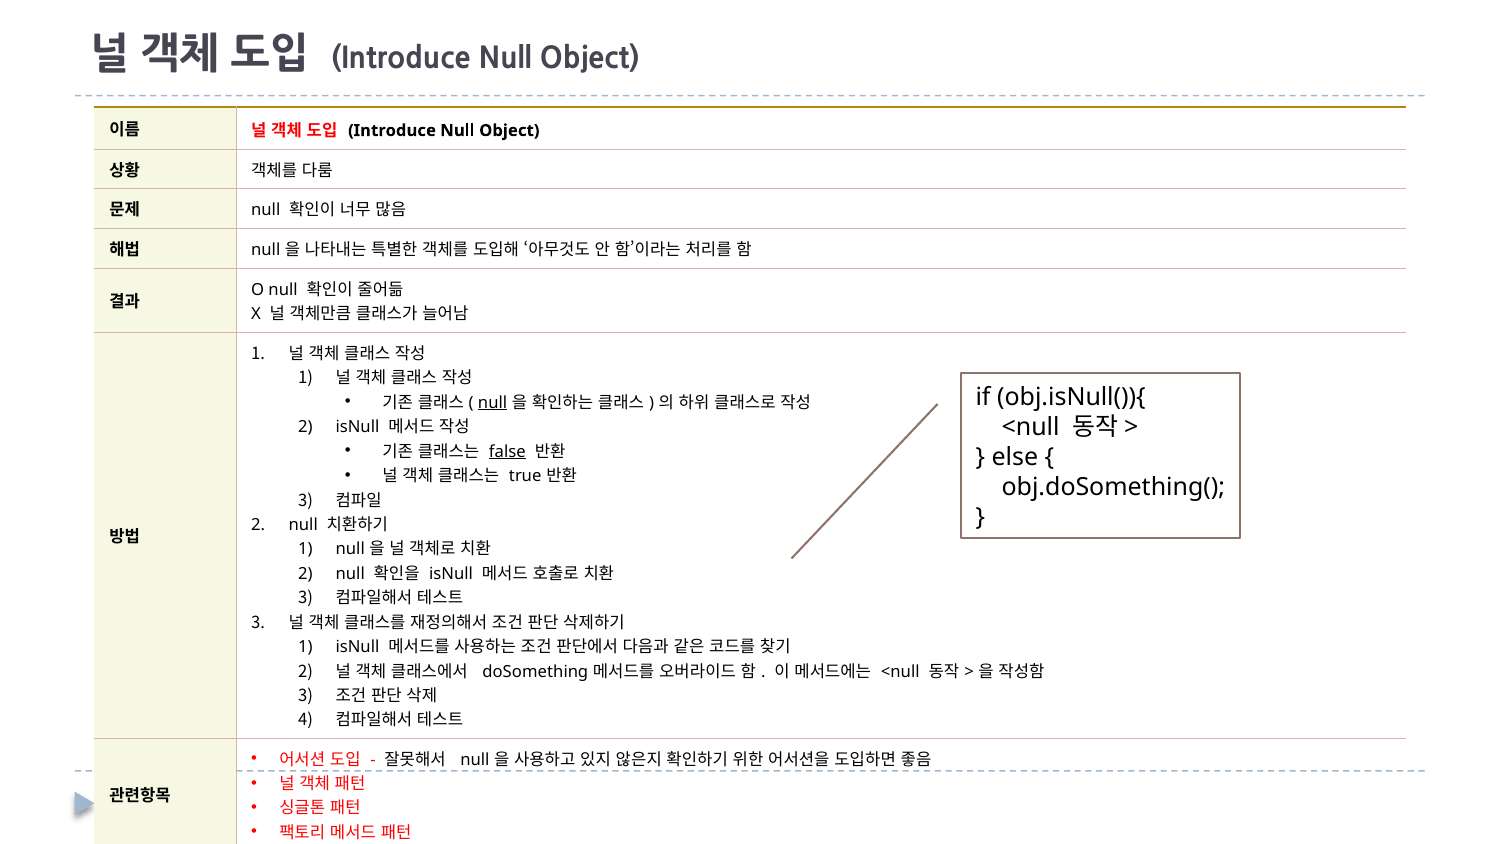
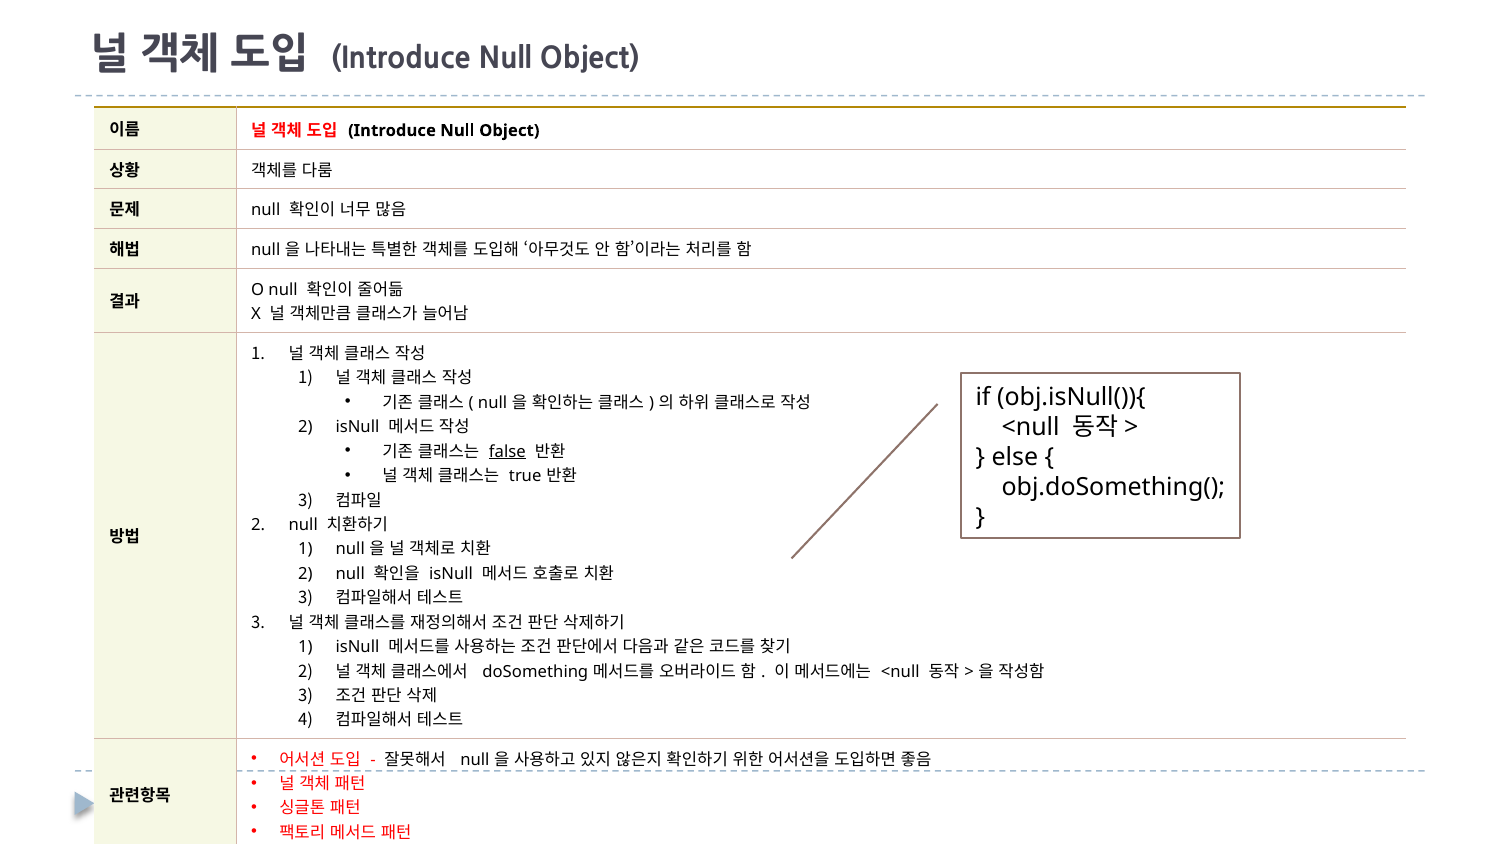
null at (493, 402) underline: present -> none
